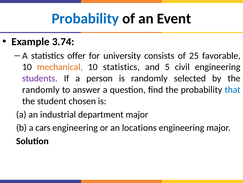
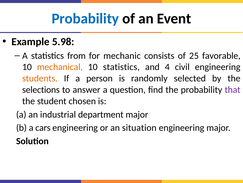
3.74: 3.74 -> 5.98
offer: offer -> from
university: university -> mechanic
5: 5 -> 4
students colour: purple -> orange
randomly at (41, 89): randomly -> selections
that colour: blue -> purple
locations: locations -> situation
